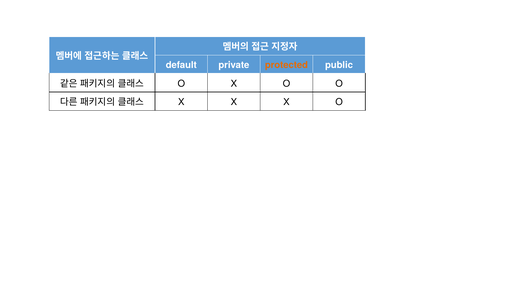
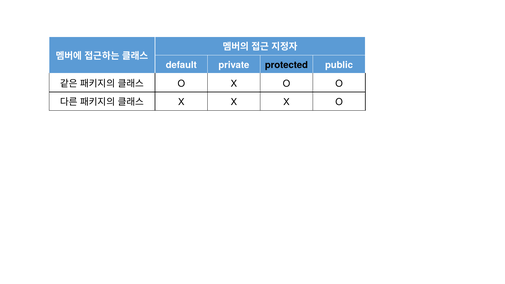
protected colour: orange -> black
